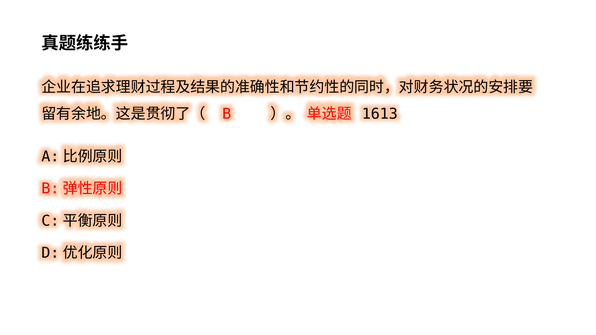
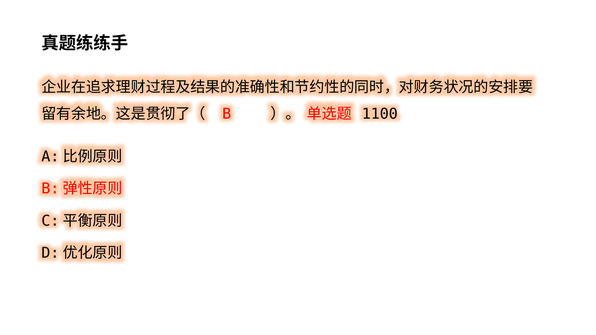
1613: 1613 -> 1100
